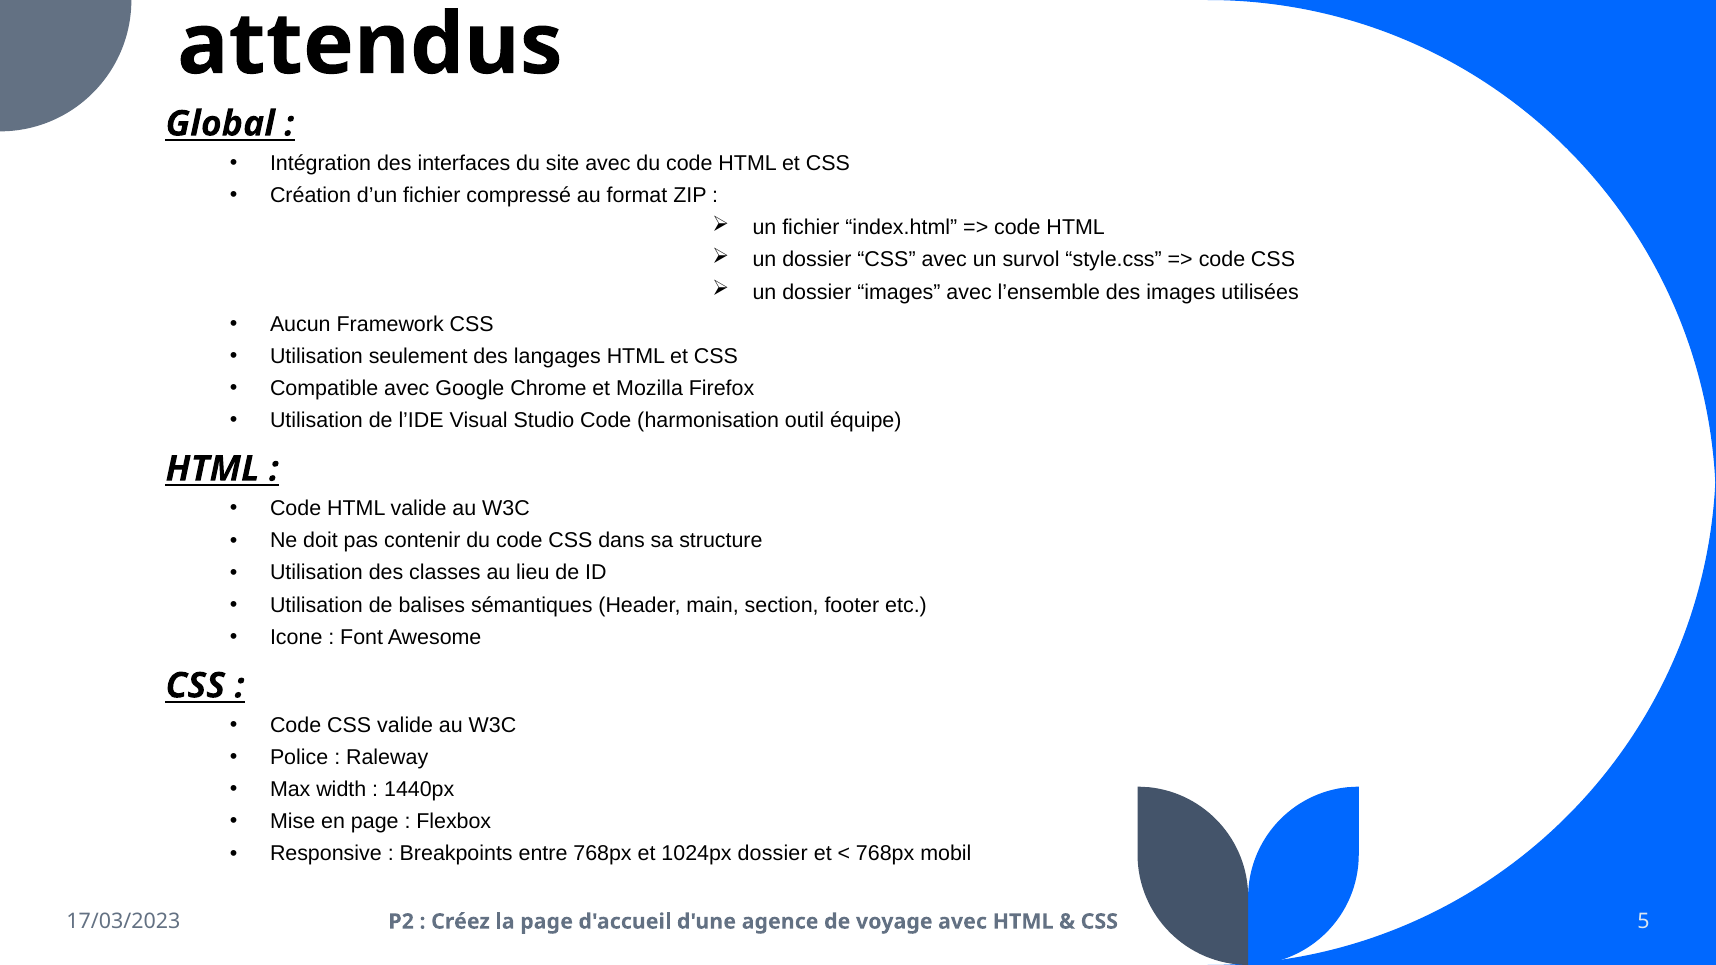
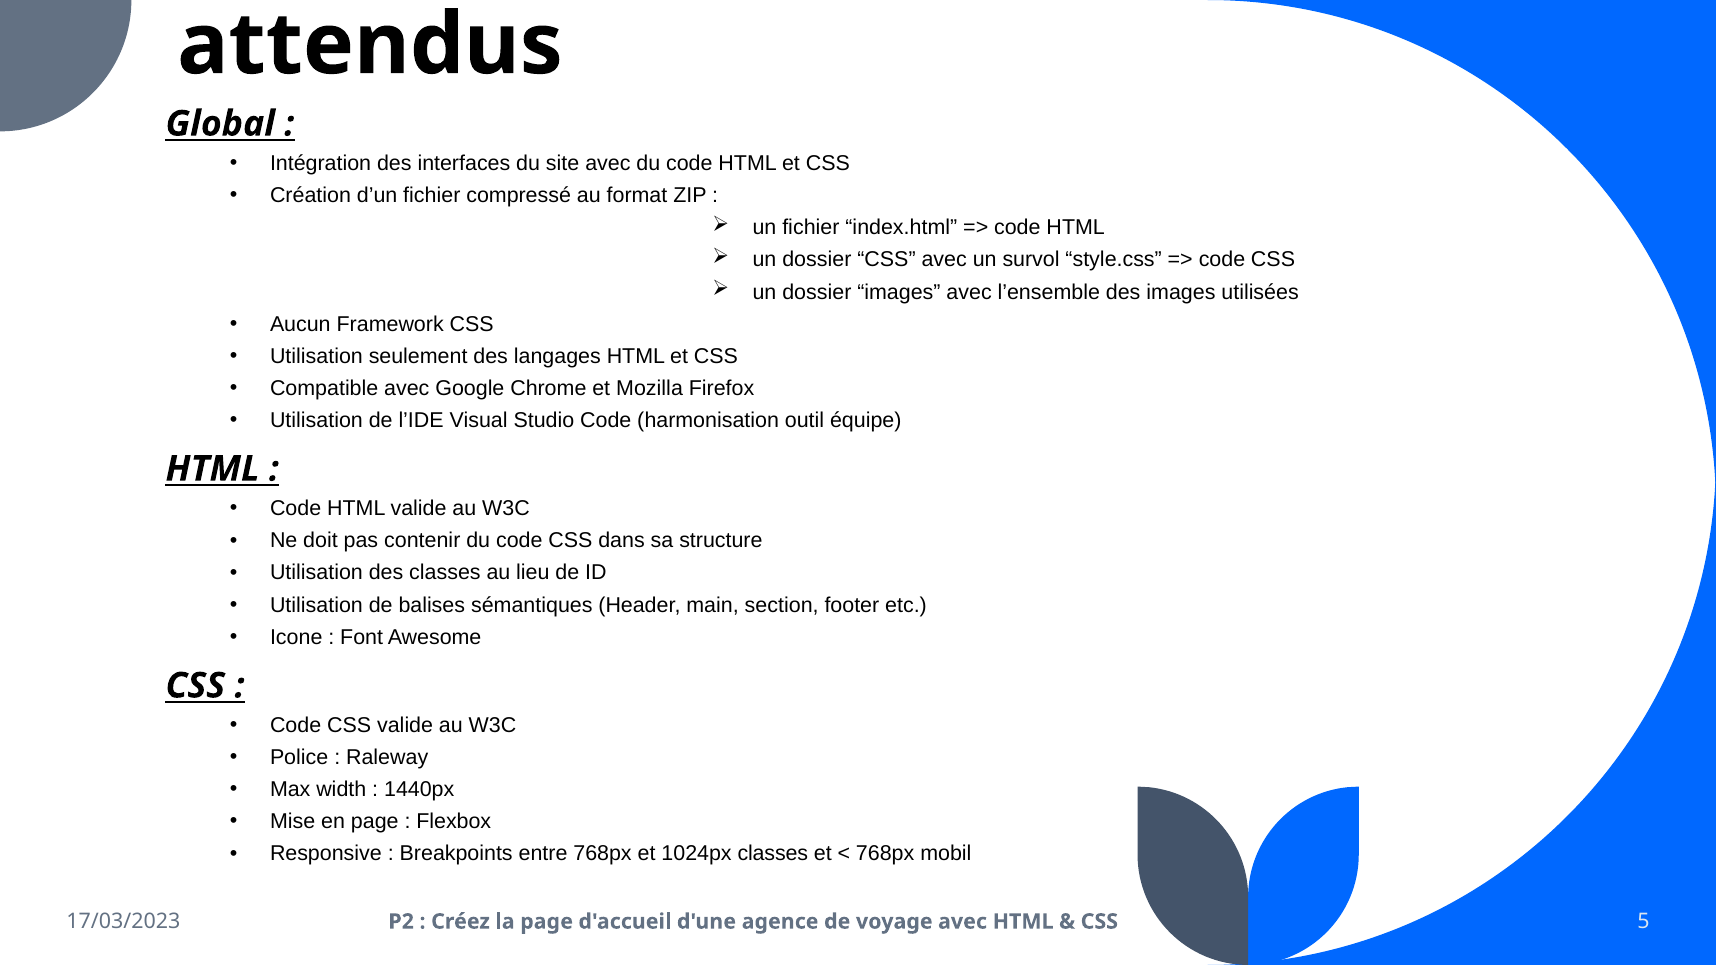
1024px dossier: dossier -> classes
